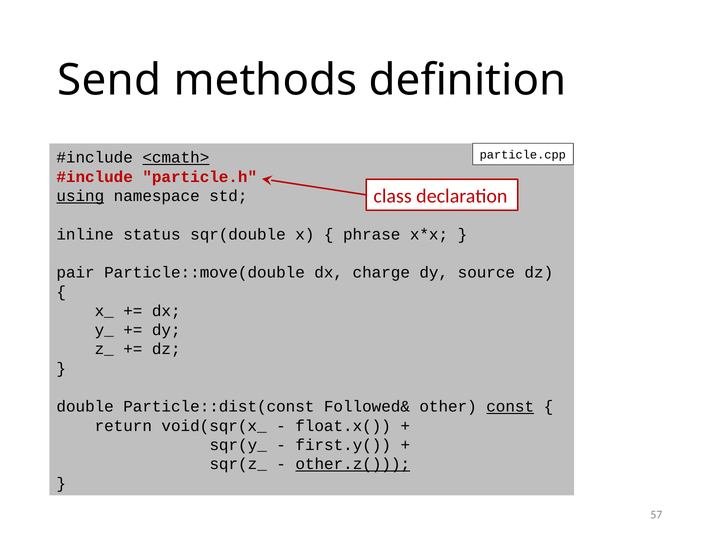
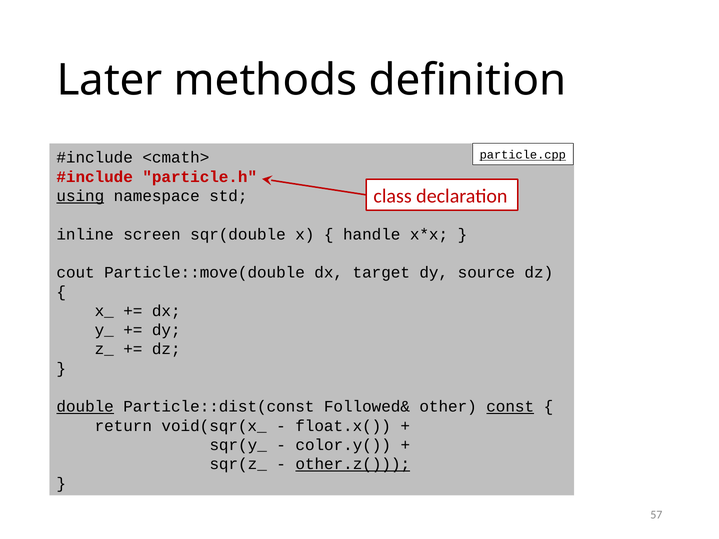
Send: Send -> Later
particle.cpp underline: none -> present
<cmath> underline: present -> none
status: status -> screen
phrase: phrase -> handle
pair: pair -> cout
charge: charge -> target
double underline: none -> present
first.y(: first.y( -> color.y(
